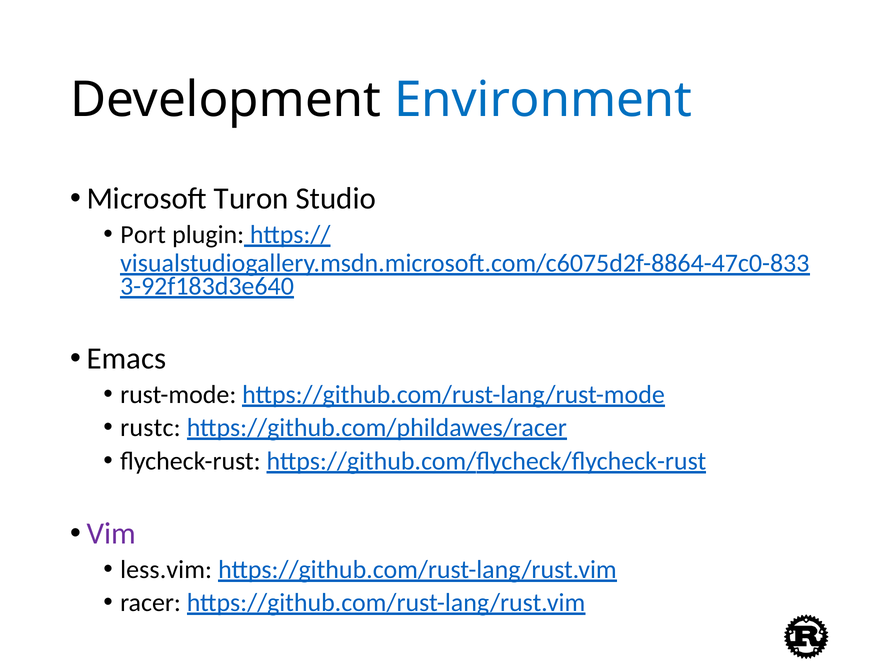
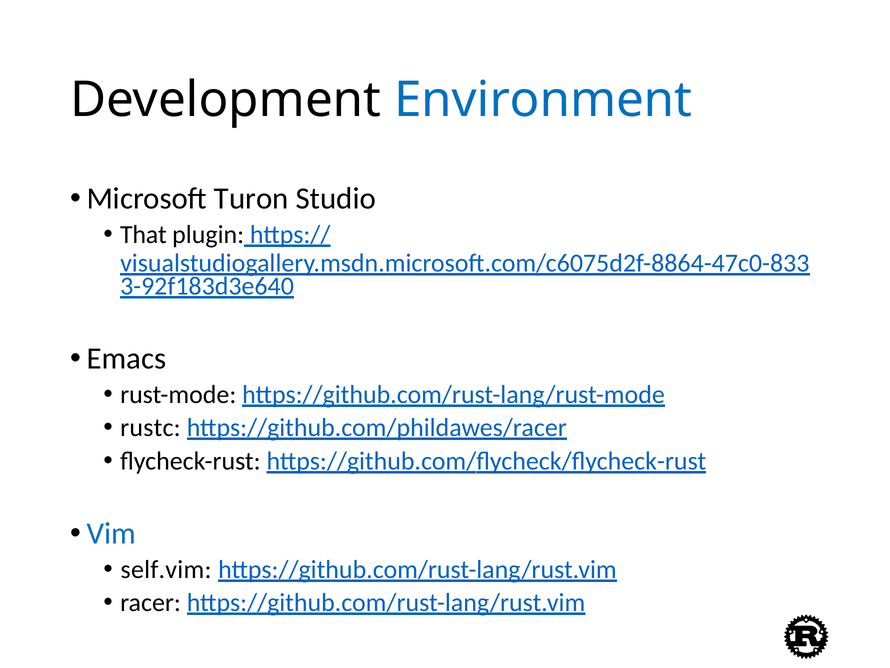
Port: Port -> That
Vim colour: purple -> blue
less.vim: less.vim -> self.vim
